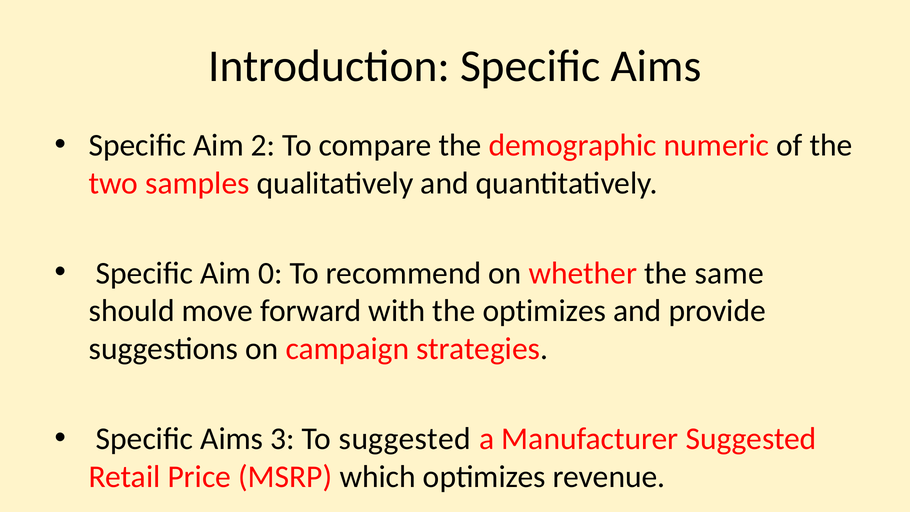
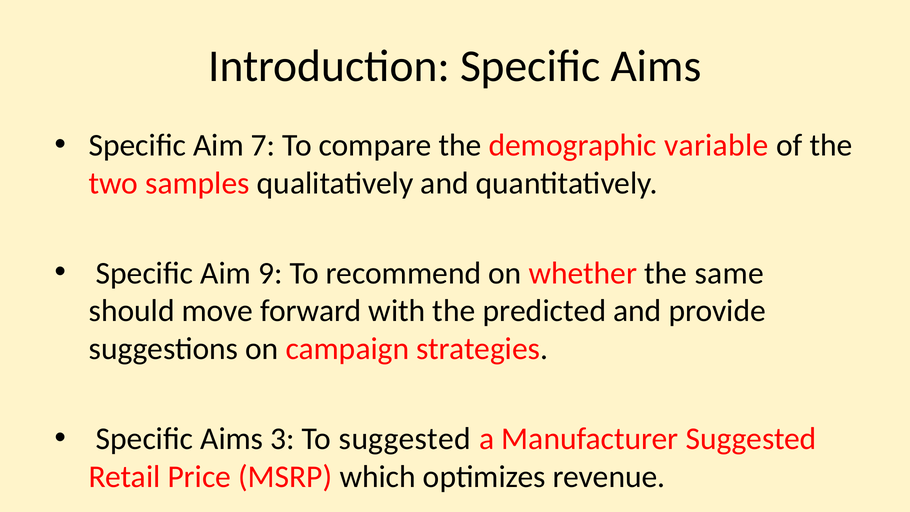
2: 2 -> 7
numeric: numeric -> variable
0: 0 -> 9
the optimizes: optimizes -> predicted
